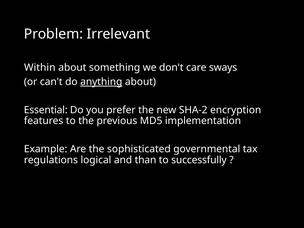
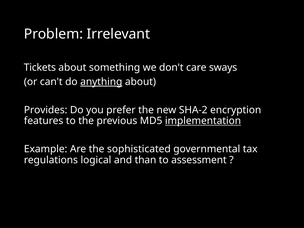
Within: Within -> Tickets
Essential: Essential -> Provides
implementation underline: none -> present
successfully: successfully -> assessment
